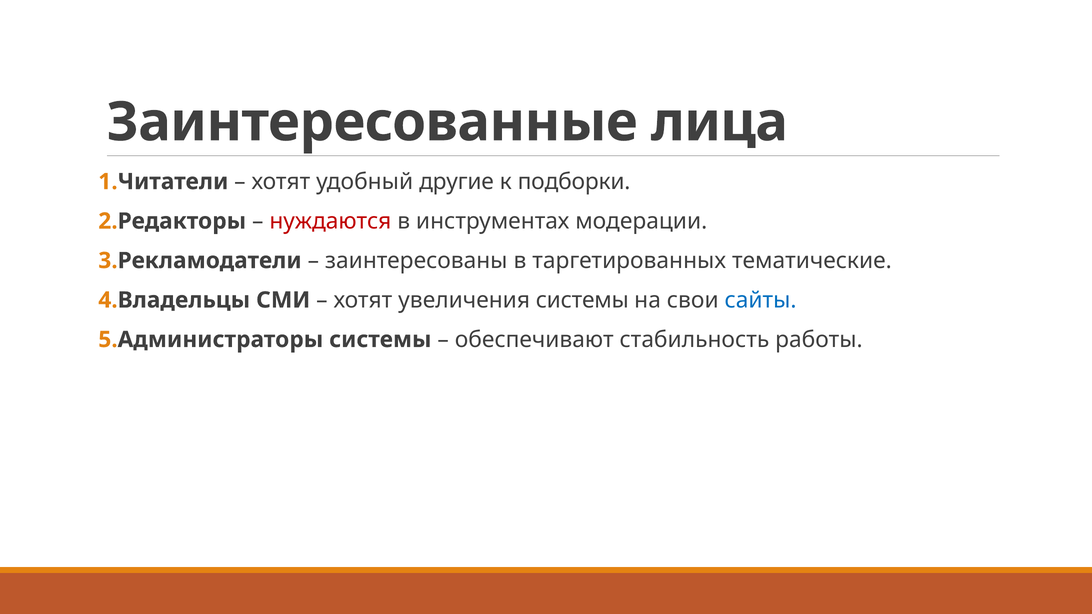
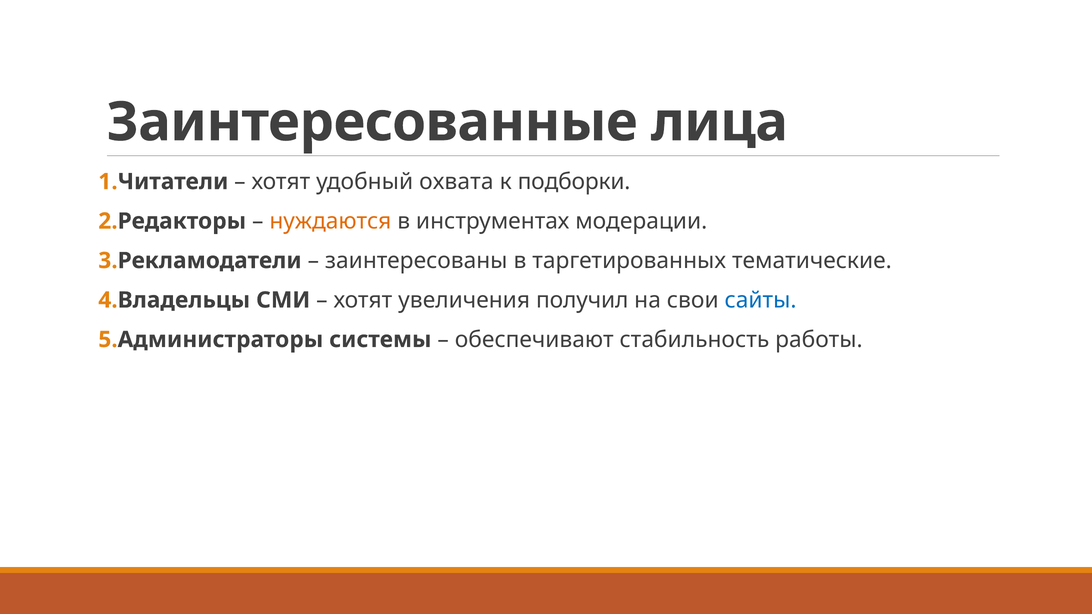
другие: другие -> охвата
нуждаются colour: red -> orange
увеличения системы: системы -> получил
